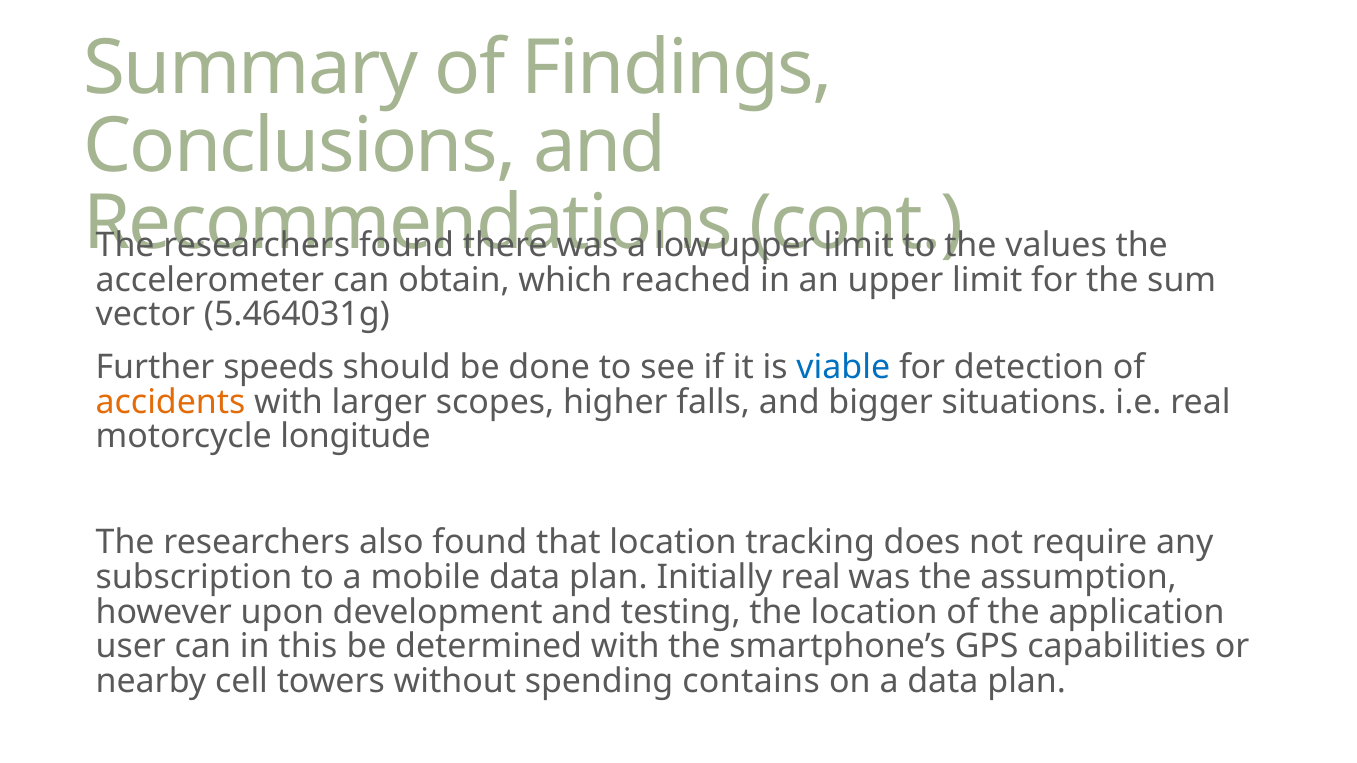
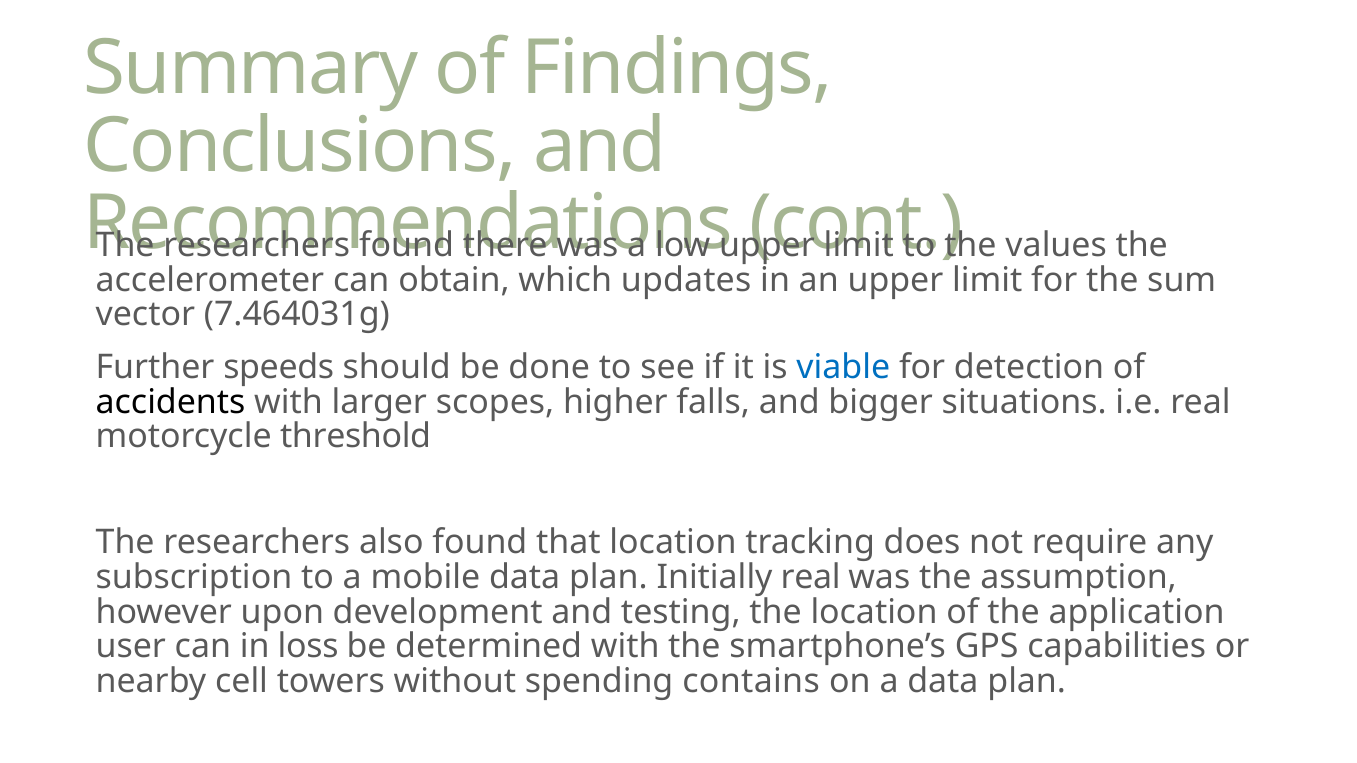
reached: reached -> updates
5.464031g: 5.464031g -> 7.464031g
accidents colour: orange -> black
longitude: longitude -> threshold
this: this -> loss
